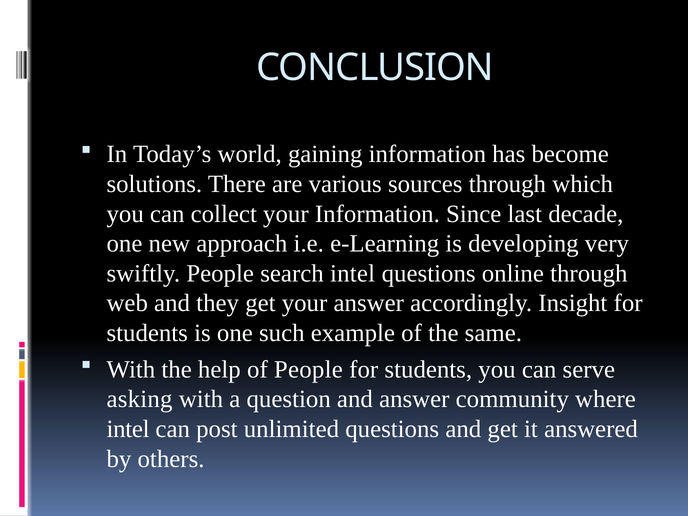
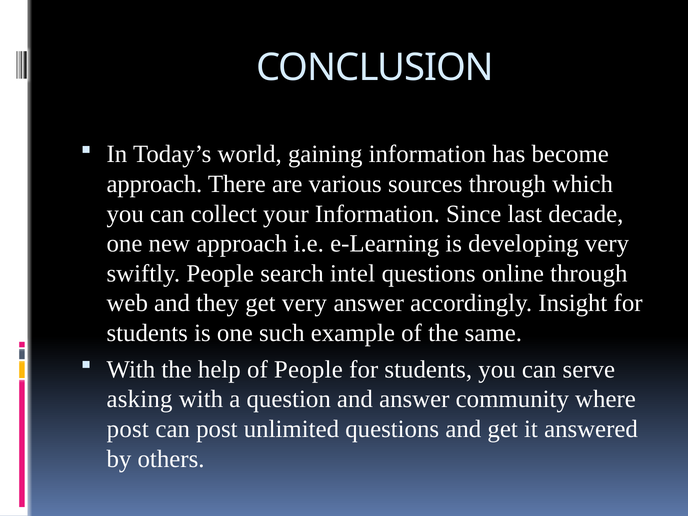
solutions at (154, 184): solutions -> approach
get your: your -> very
intel at (128, 429): intel -> post
